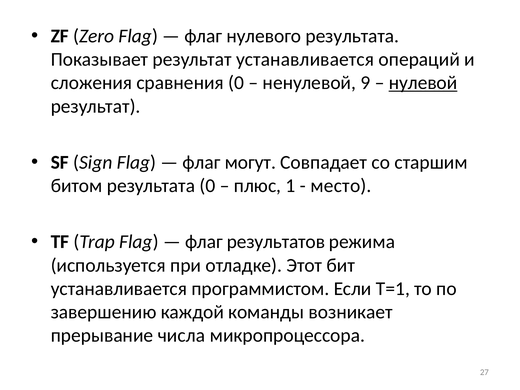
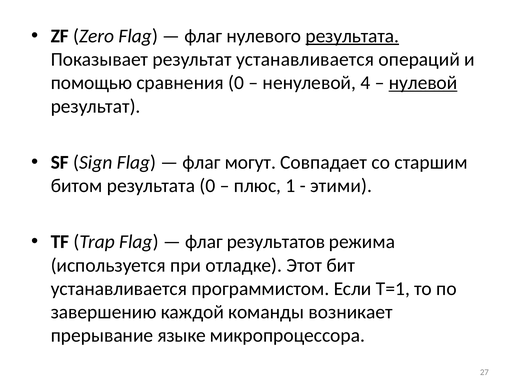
результата at (352, 36) underline: none -> present
сложения: сложения -> помощью
9: 9 -> 4
место: место -> этими
числа: числа -> языке
